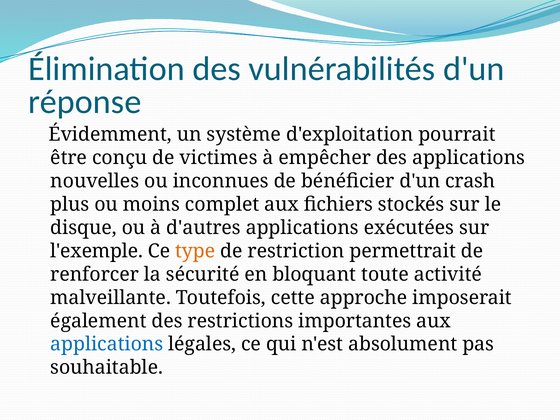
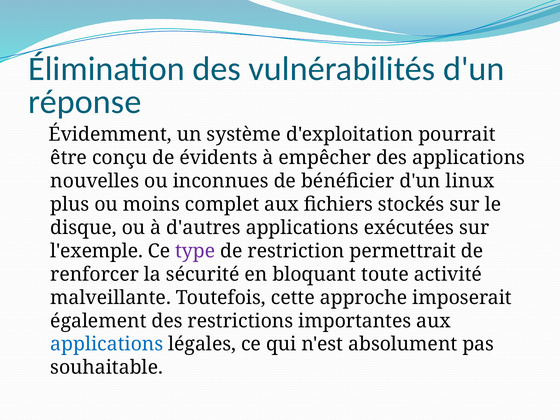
victimes: victimes -> évidents
crash: crash -> linux
type colour: orange -> purple
